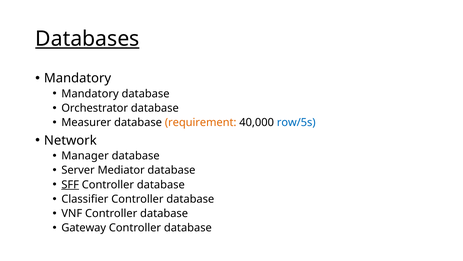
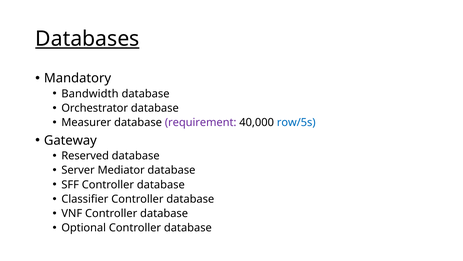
Mandatory at (90, 93): Mandatory -> Bandwidth
requirement colour: orange -> purple
Network: Network -> Gateway
Manager: Manager -> Reserved
SFF underline: present -> none
Gateway: Gateway -> Optional
